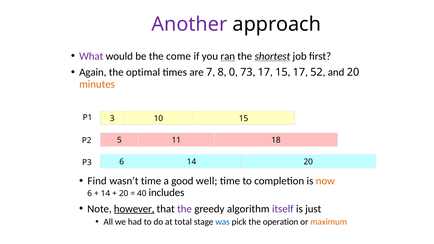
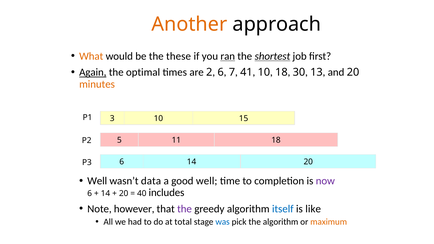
Another colour: purple -> orange
What colour: purple -> orange
come: come -> these
Again underline: none -> present
7: 7 -> 2
8 at (221, 72): 8 -> 6
0: 0 -> 7
73: 73 -> 41
17 at (264, 72): 17 -> 10
15 at (281, 72): 15 -> 18
17 at (299, 72): 17 -> 30
52: 52 -> 13
Find at (97, 181): Find -> Well
wasn’t time: time -> data
now colour: orange -> purple
however underline: present -> none
itself colour: purple -> blue
just: just -> like
the operation: operation -> algorithm
